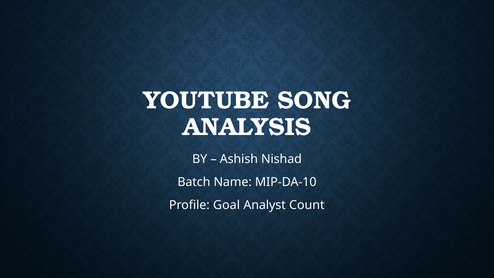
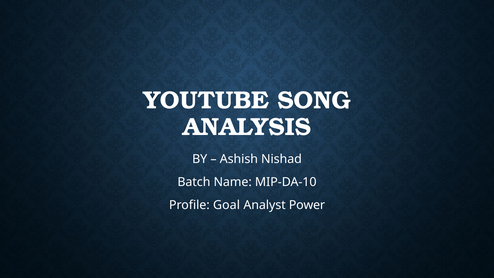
Count: Count -> Power
